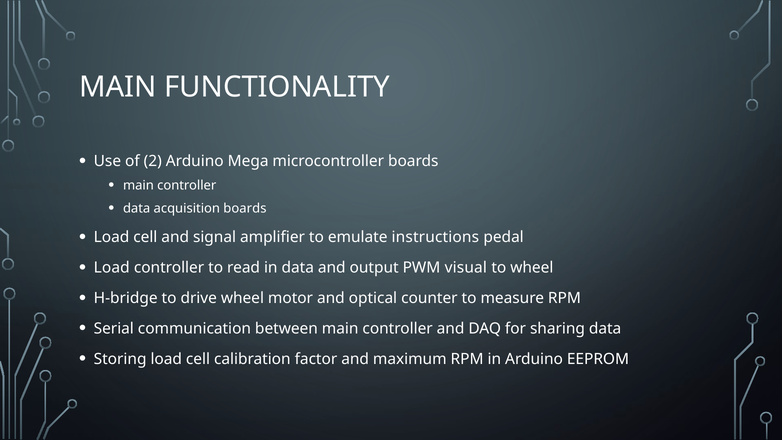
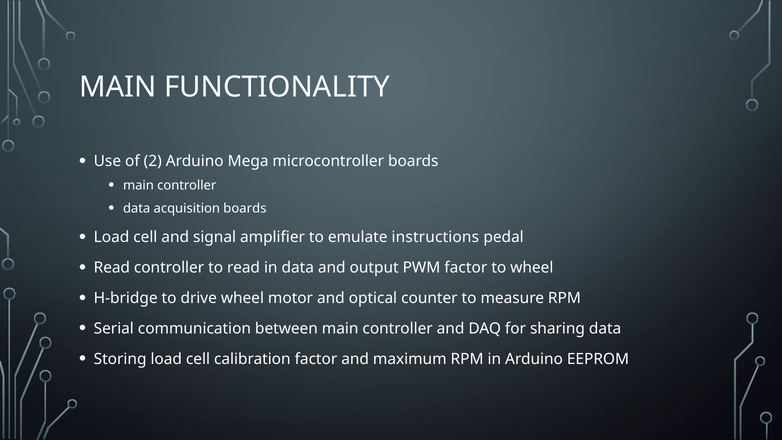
Load at (112, 268): Load -> Read
PWM visual: visual -> factor
